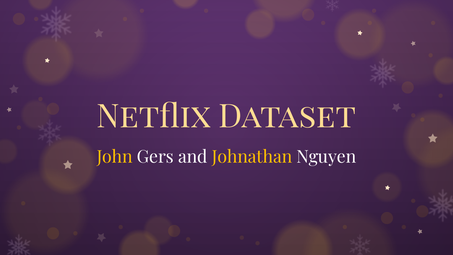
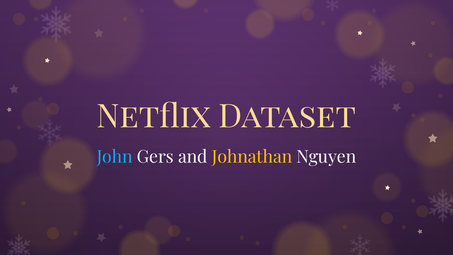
John colour: yellow -> light blue
